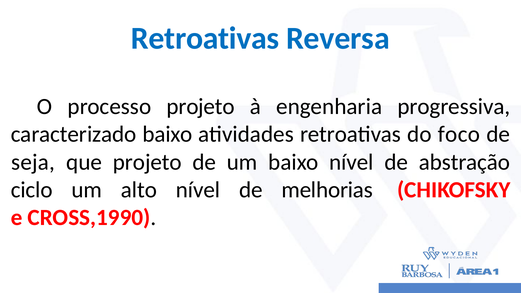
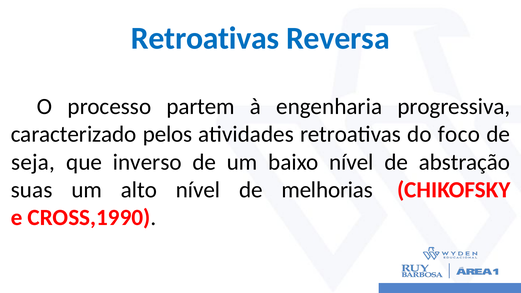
processo projeto: projeto -> partem
caracterizado baixo: baixo -> pelos
que projeto: projeto -> inverso
ciclo: ciclo -> suas
